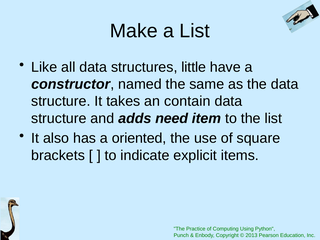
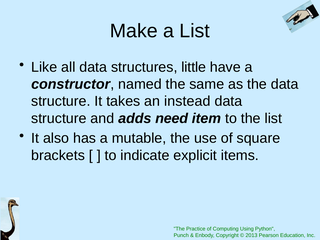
contain: contain -> instead
oriented: oriented -> mutable
